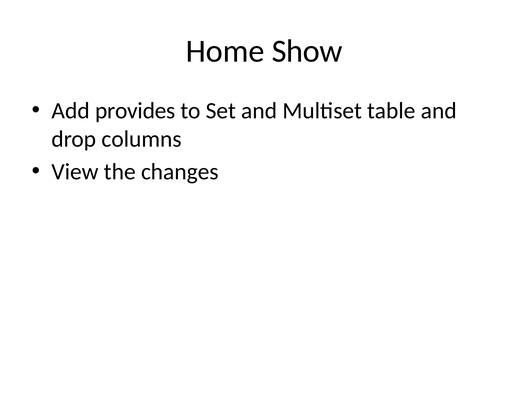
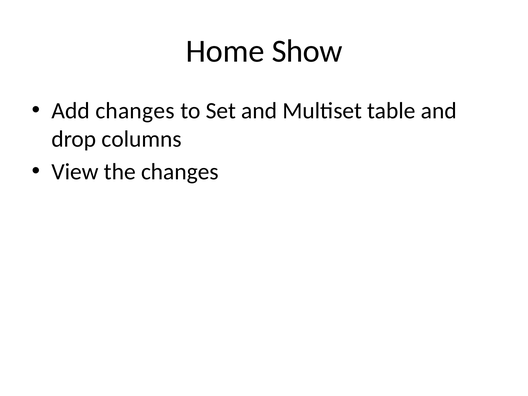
Add provides: provides -> changes
